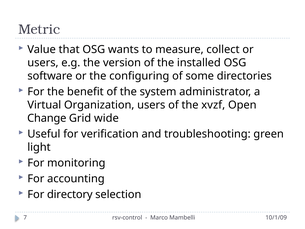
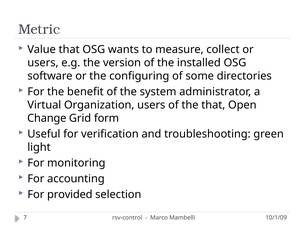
the xvzf: xvzf -> that
wide: wide -> form
directory: directory -> provided
